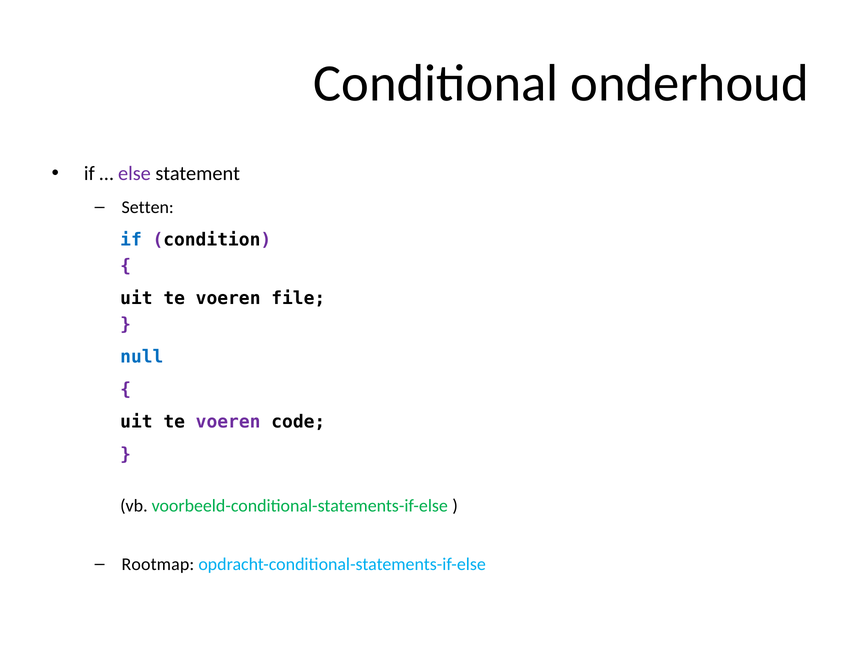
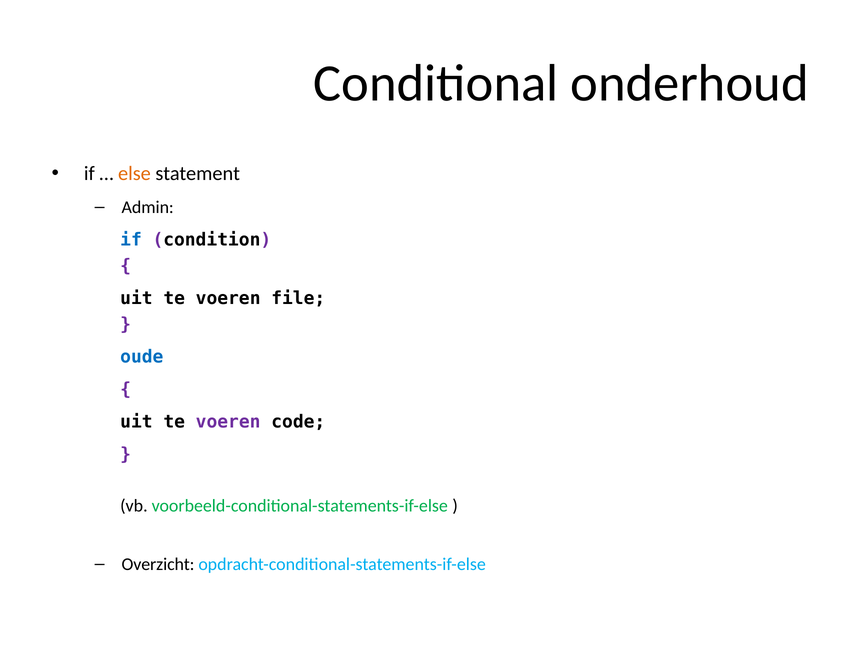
else colour: purple -> orange
Setten: Setten -> Admin
null: null -> oude
Rootmap: Rootmap -> Overzicht
